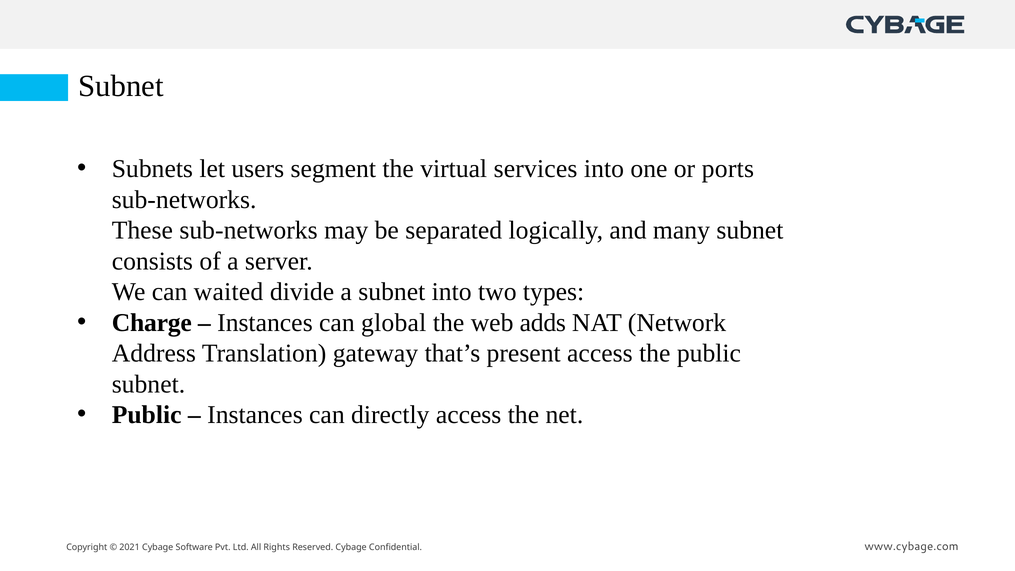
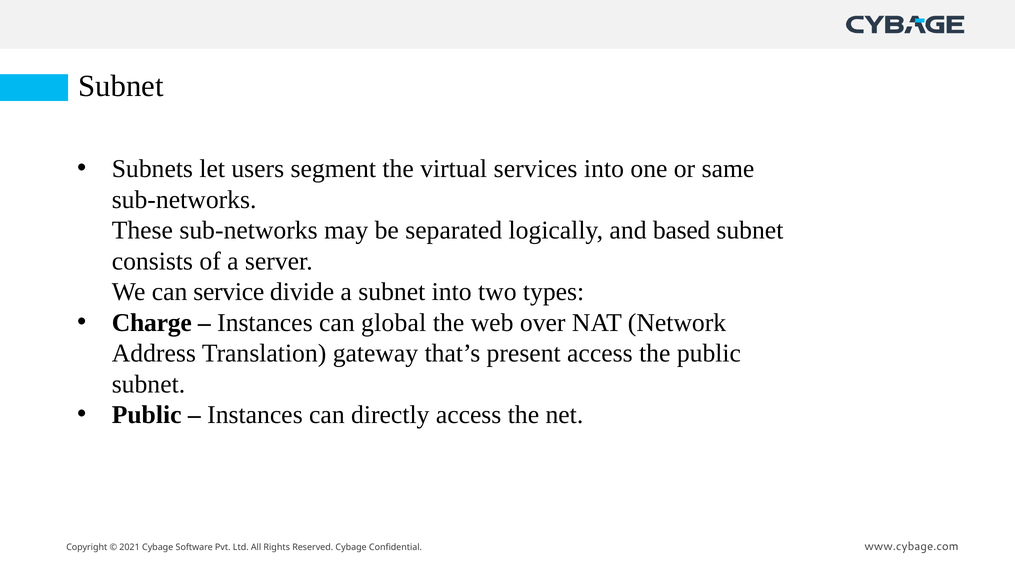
ports: ports -> same
many: many -> based
waited: waited -> service
adds: adds -> over
